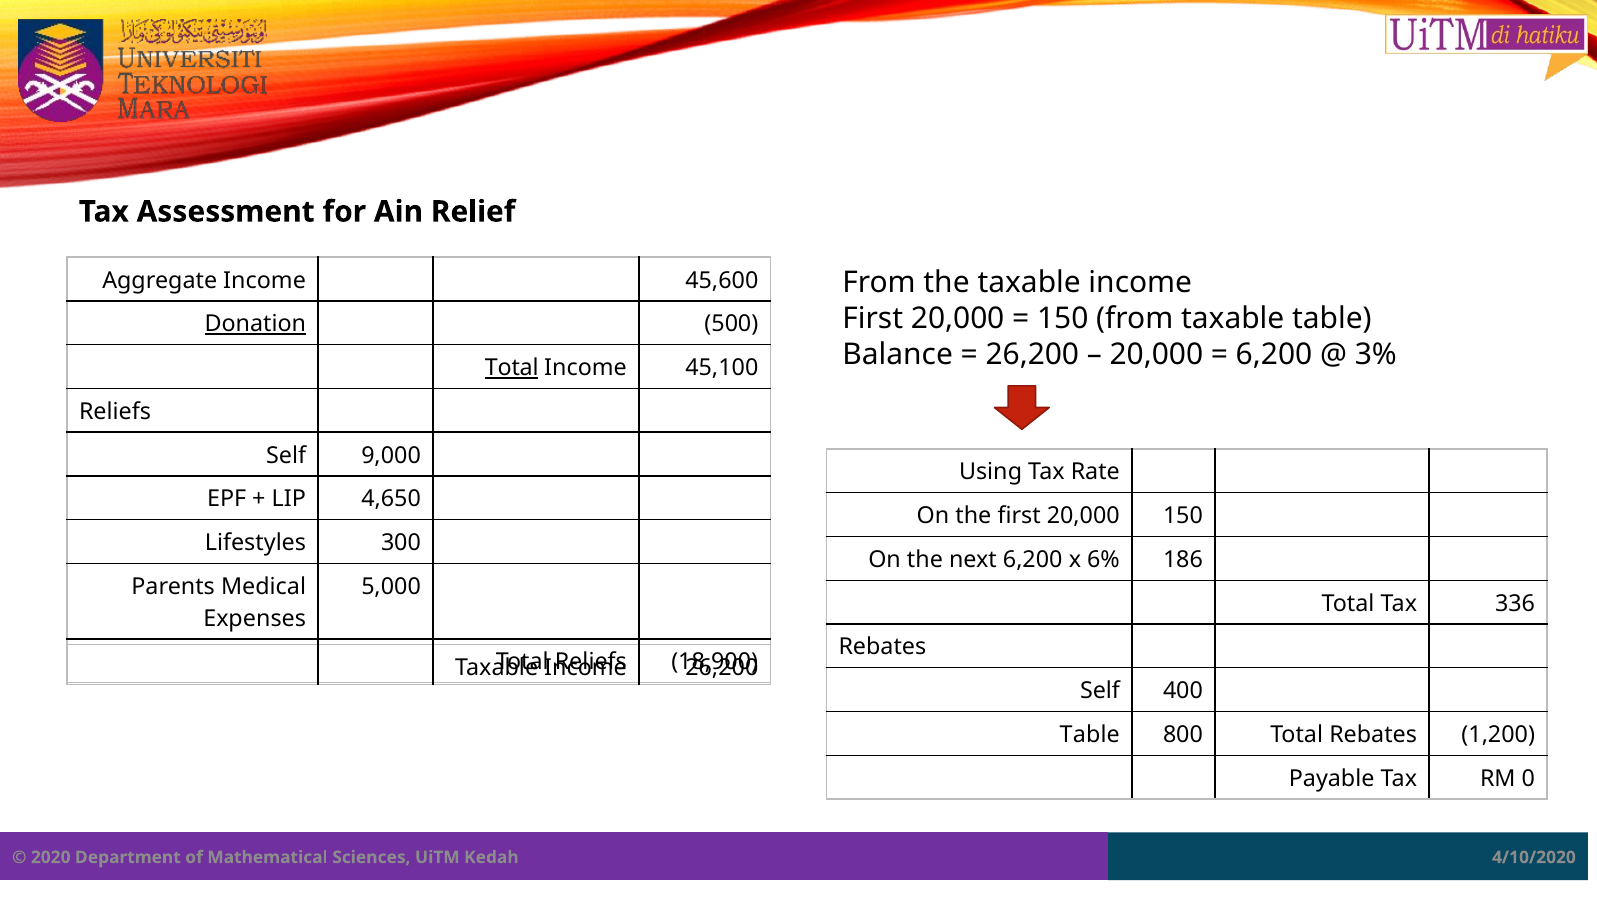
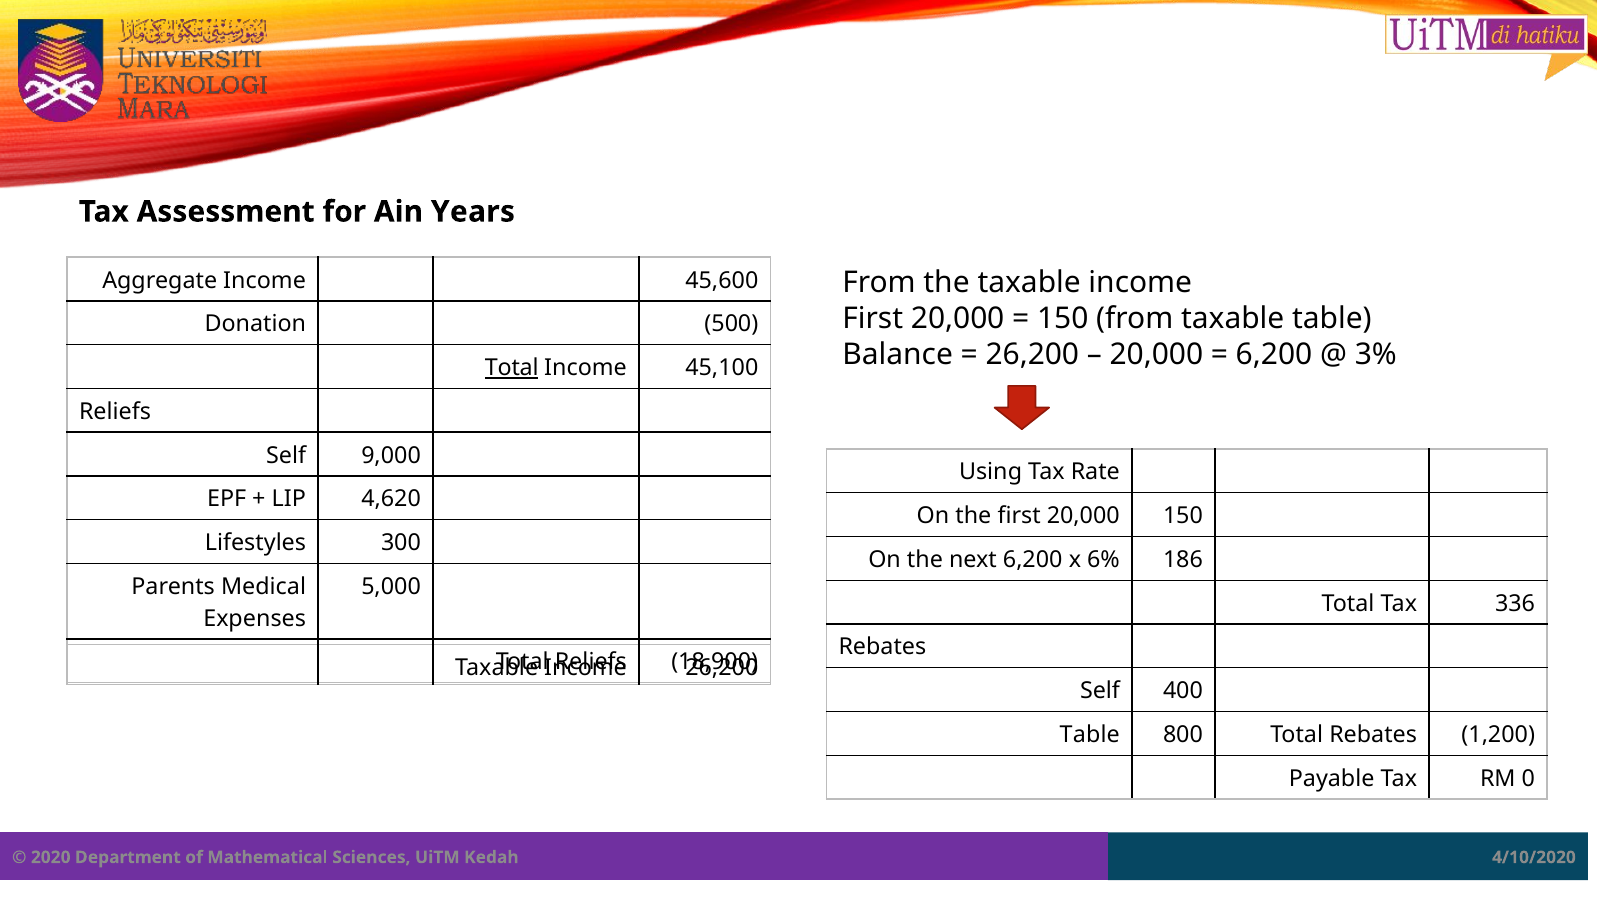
Relief: Relief -> Years
Donation underline: present -> none
4,650: 4,650 -> 4,620
